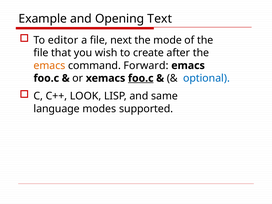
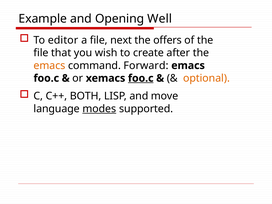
Text: Text -> Well
mode: mode -> offers
optional colour: blue -> orange
LOOK: LOOK -> BOTH
same: same -> move
modes underline: none -> present
